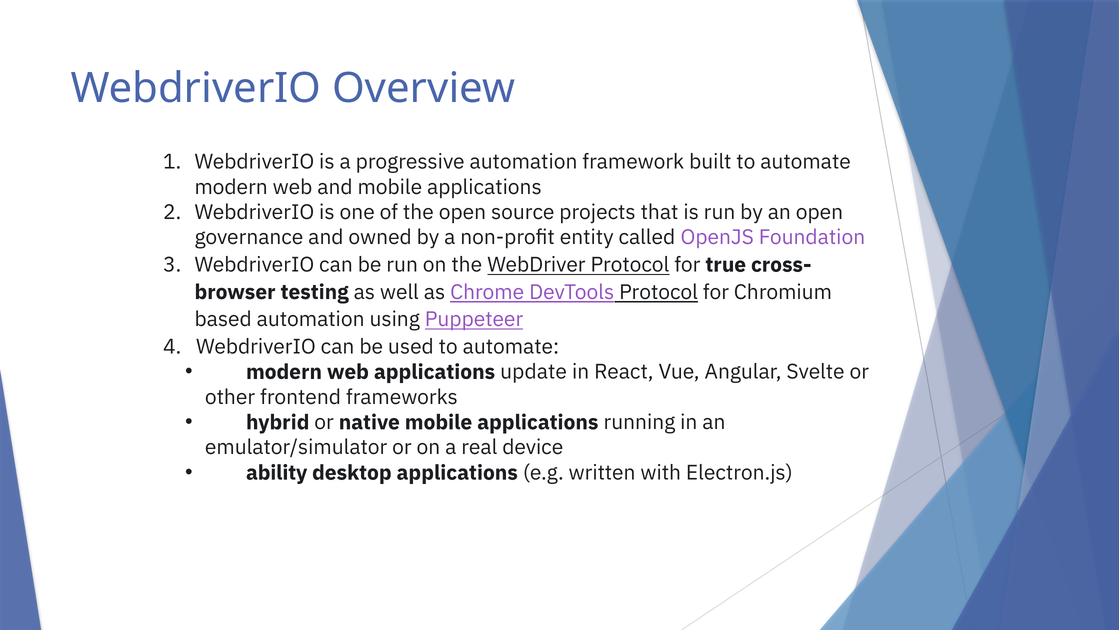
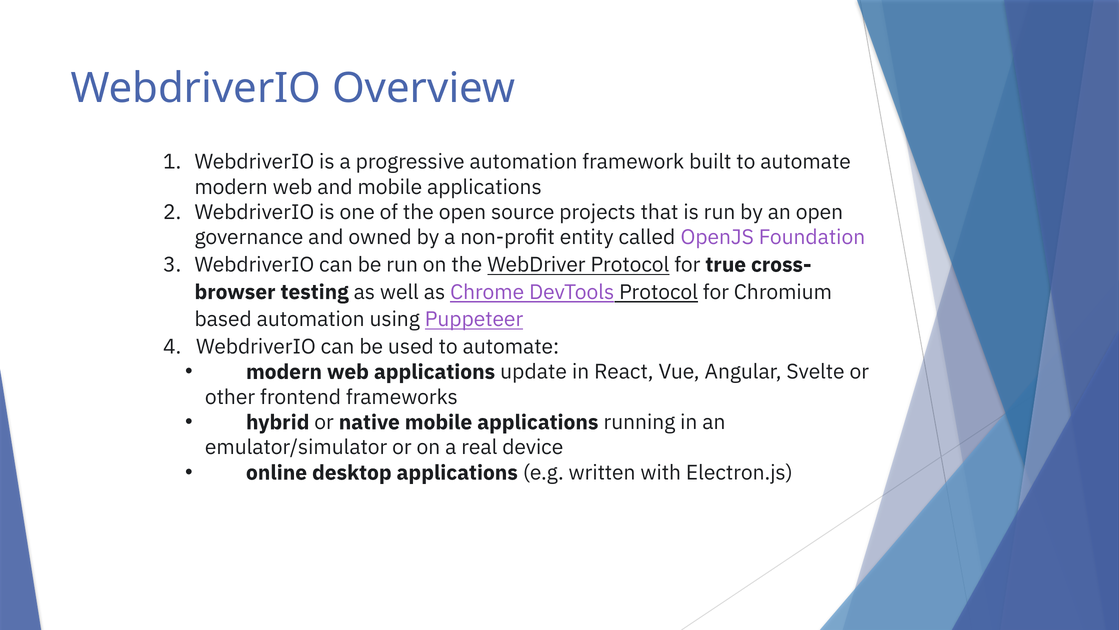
ability: ability -> online
